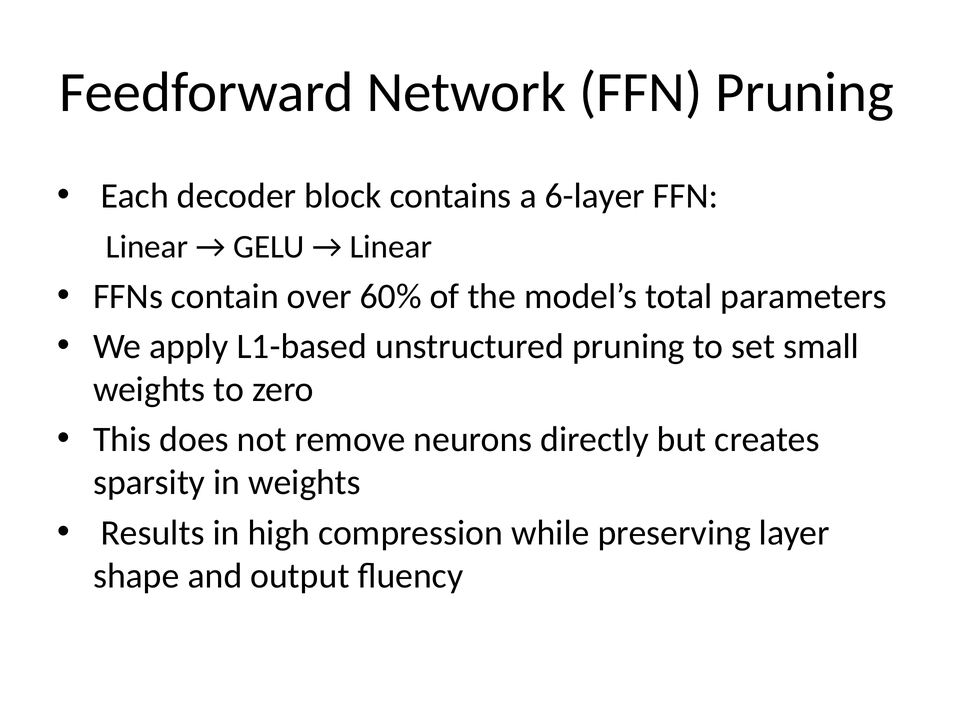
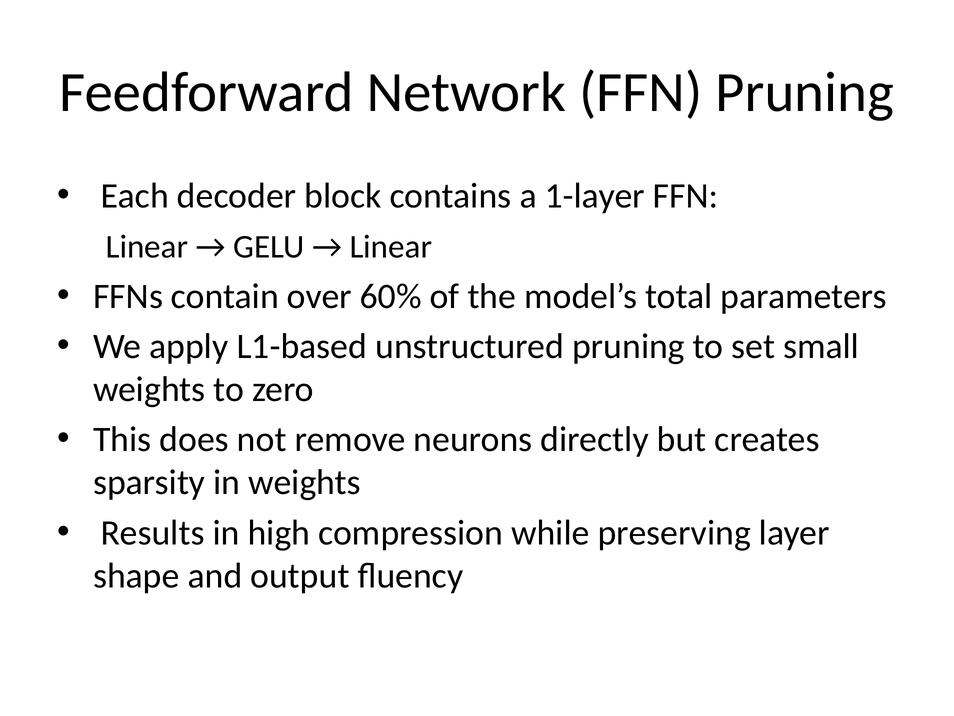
6-layer: 6-layer -> 1-layer
